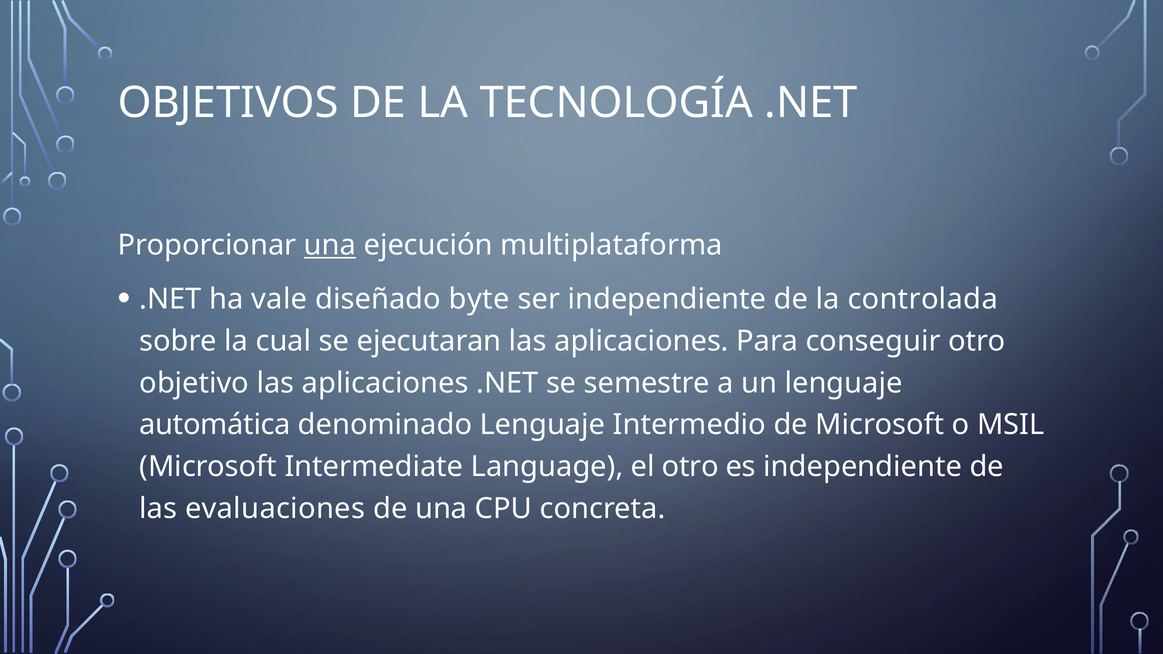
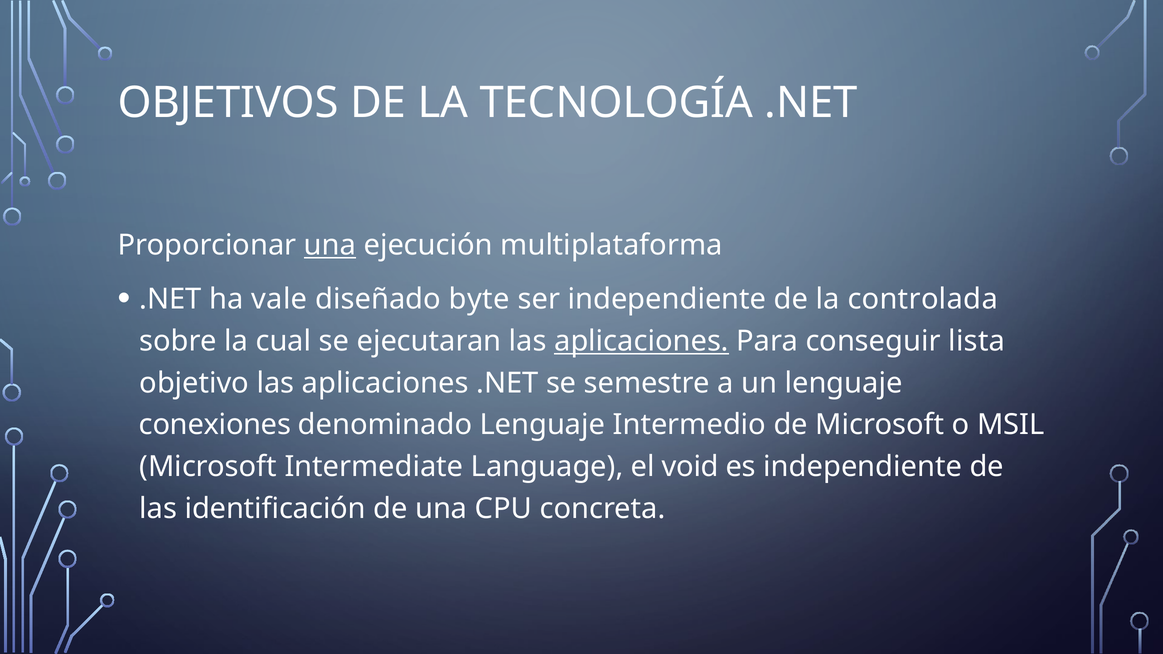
aplicaciones at (642, 341) underline: none -> present
conseguir otro: otro -> lista
automática: automática -> conexiones
el otro: otro -> void
evaluaciones: evaluaciones -> identificación
